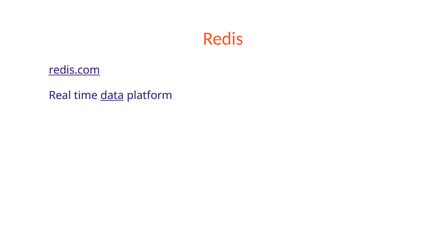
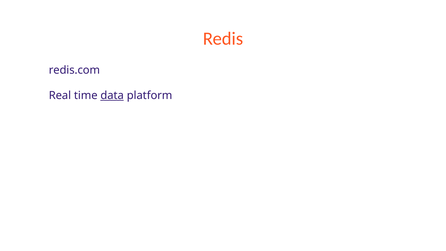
redis.com underline: present -> none
